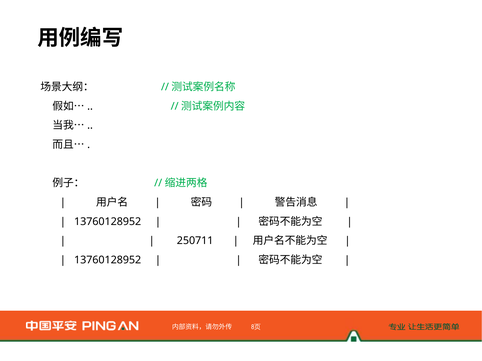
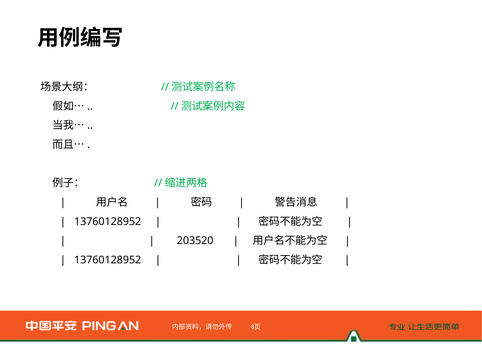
250711: 250711 -> 203520
